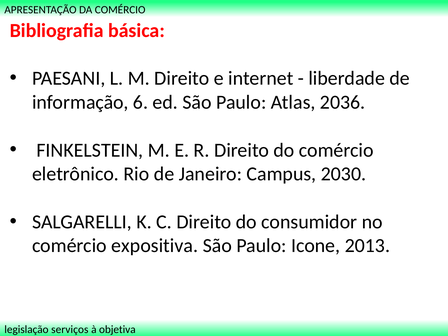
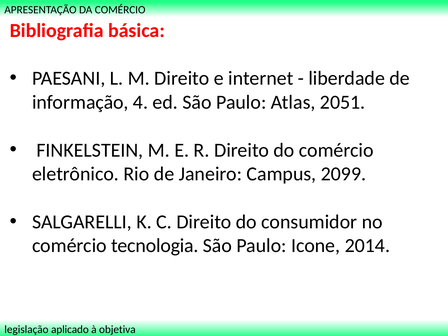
6: 6 -> 4
2036: 2036 -> 2051
2030: 2030 -> 2099
expositiva: expositiva -> tecnologia
2013: 2013 -> 2014
serviços: serviços -> aplicado
